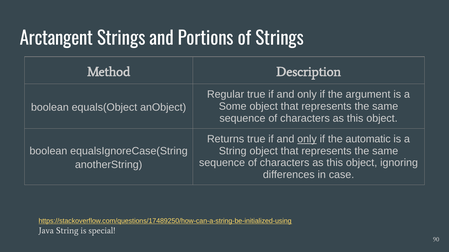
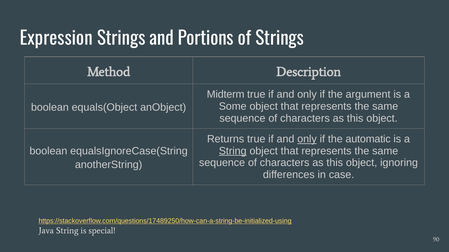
Arctangent: Arctangent -> Expression
Regular: Regular -> Midterm
String at (233, 151) underline: none -> present
